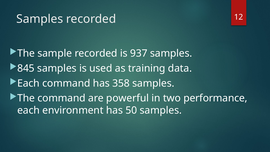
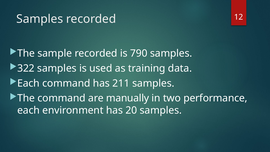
937: 937 -> 790
845: 845 -> 322
358: 358 -> 211
powerful: powerful -> manually
50: 50 -> 20
